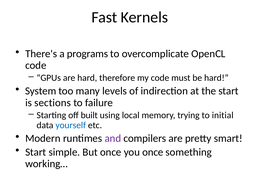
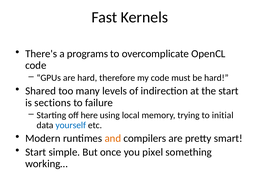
System: System -> Shared
built: built -> here
and colour: purple -> orange
you once: once -> pixel
